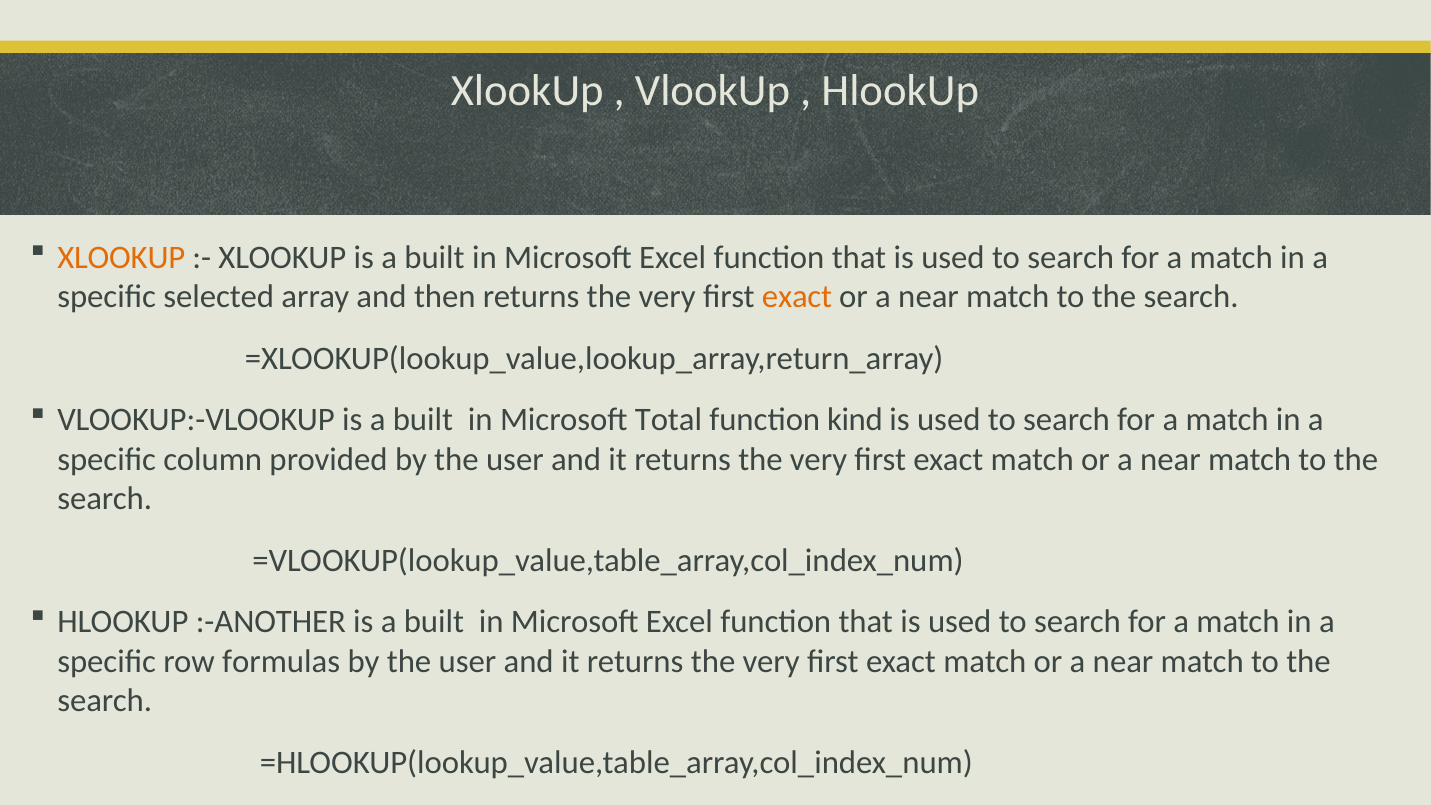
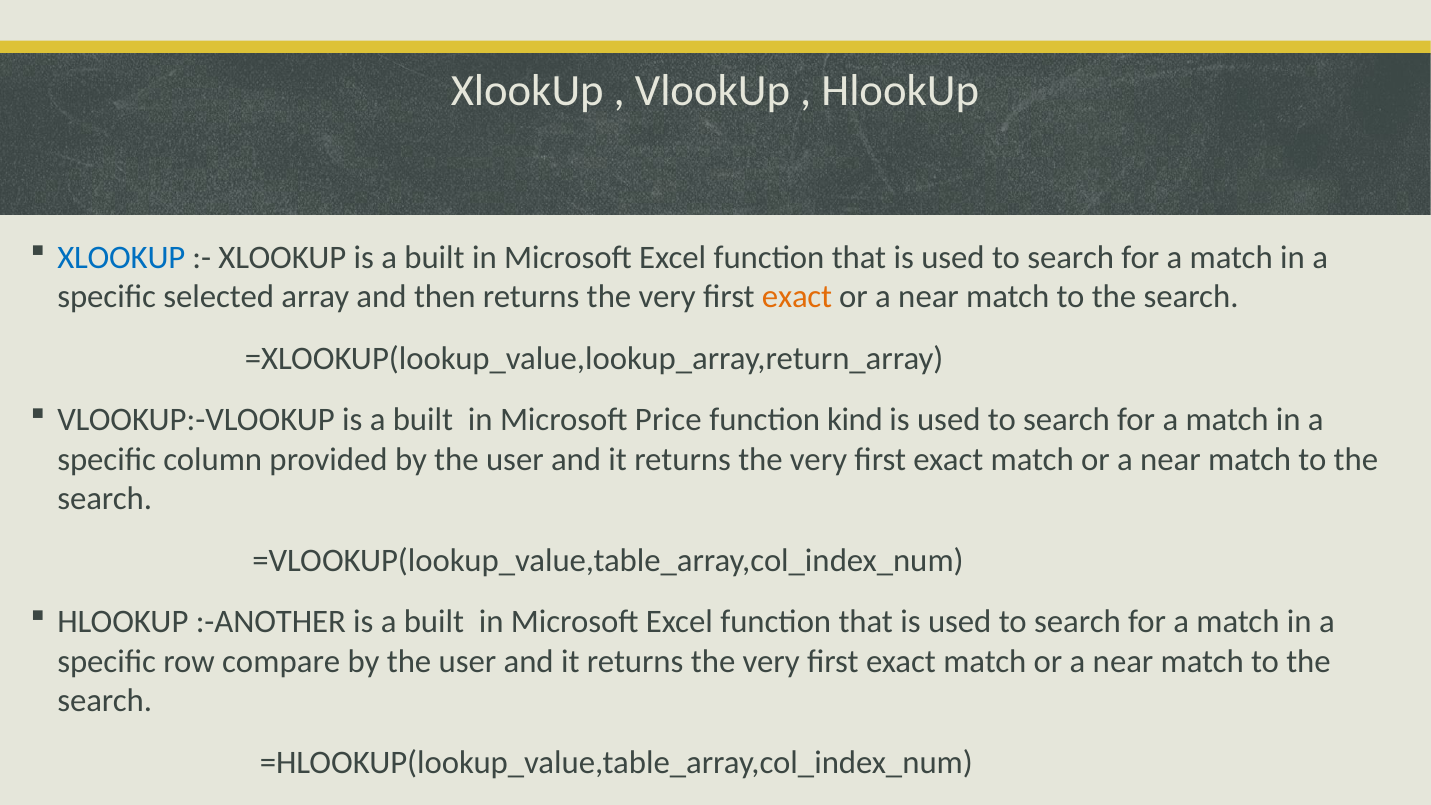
XLOOKUP at (121, 257) colour: orange -> blue
Total: Total -> Price
formulas: formulas -> compare
